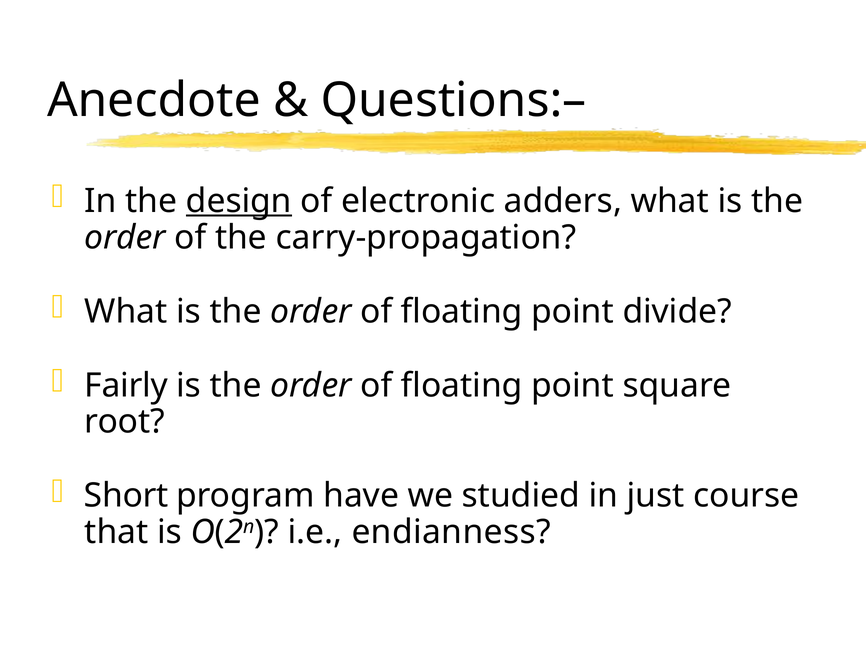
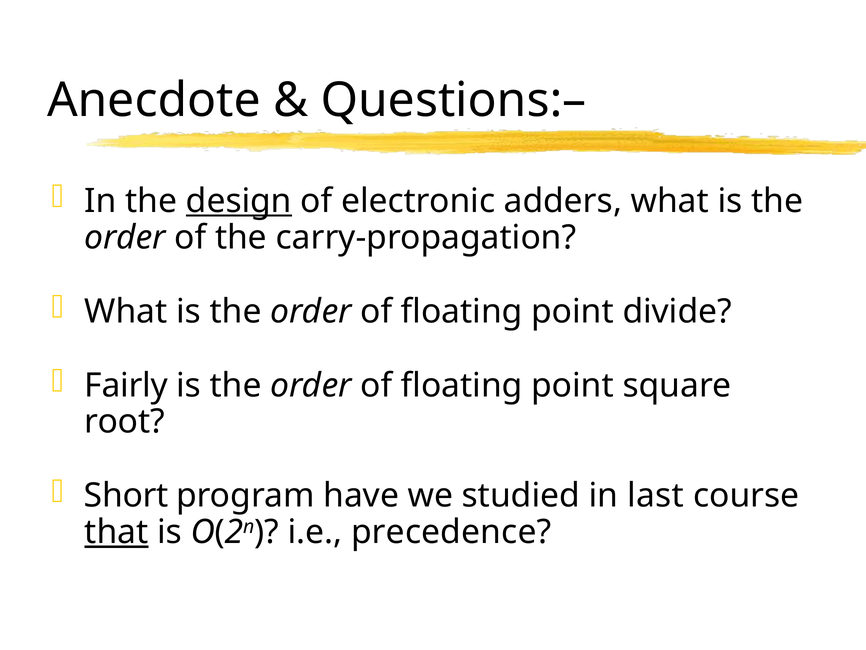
just: just -> last
that underline: none -> present
endianness: endianness -> precedence
